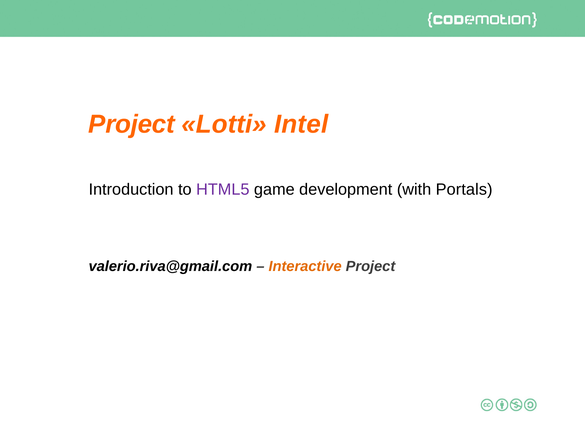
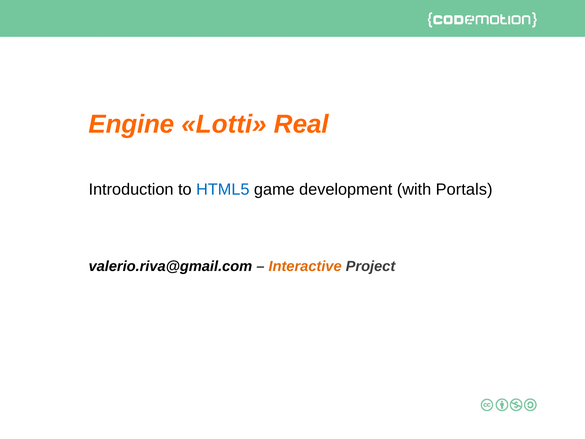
Project at (132, 124): Project -> Engine
Intel: Intel -> Real
HTML5 colour: purple -> blue
